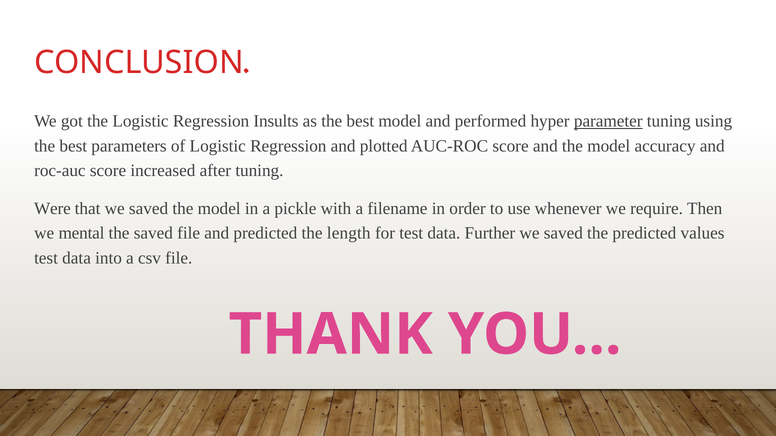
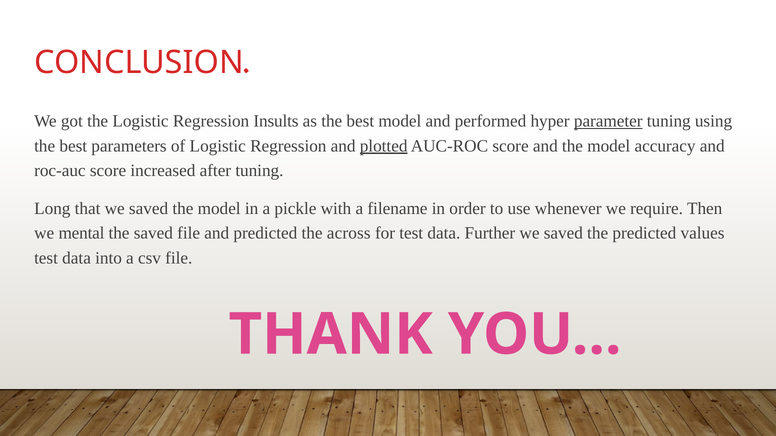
plotted underline: none -> present
Were: Were -> Long
length: length -> across
